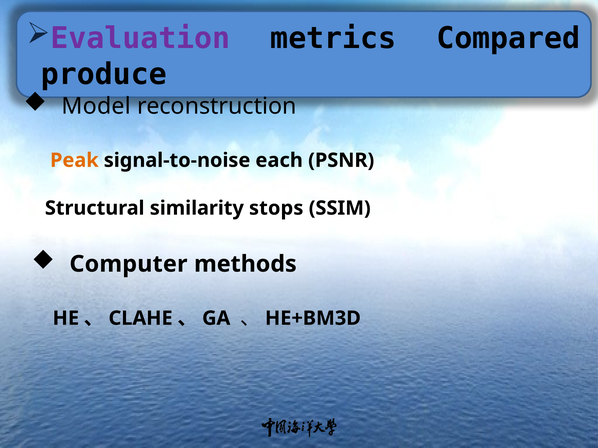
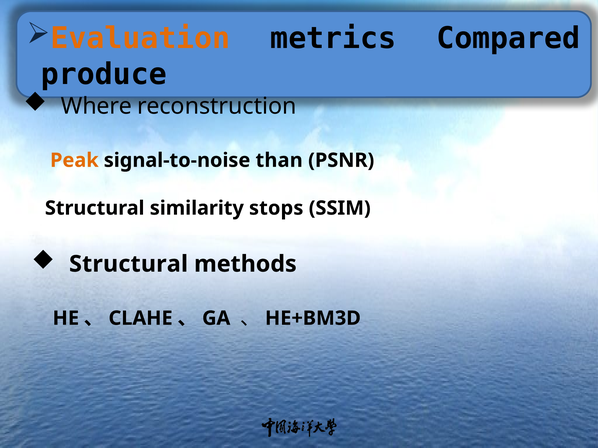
Evaluation colour: purple -> orange
Model: Model -> Where
each: each -> than
Computer at (128, 264): Computer -> Structural
